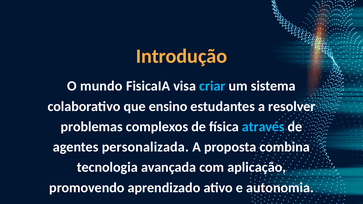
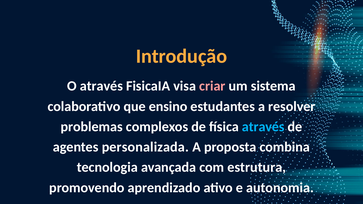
O mundo: mundo -> através
criar colour: light blue -> pink
aplicação: aplicação -> estrutura
